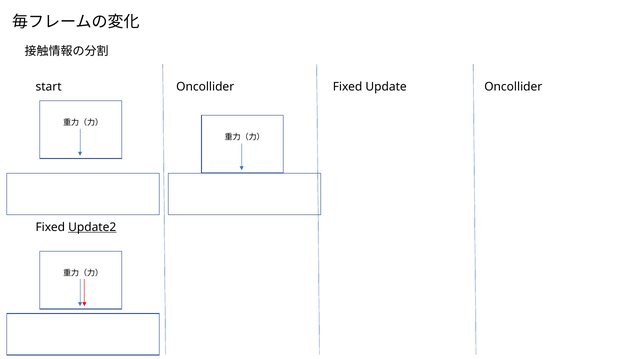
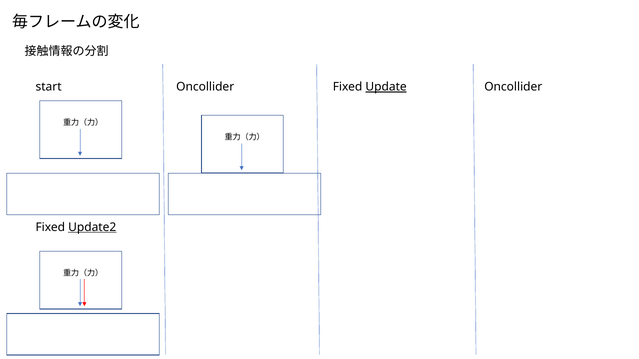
Update underline: none -> present
